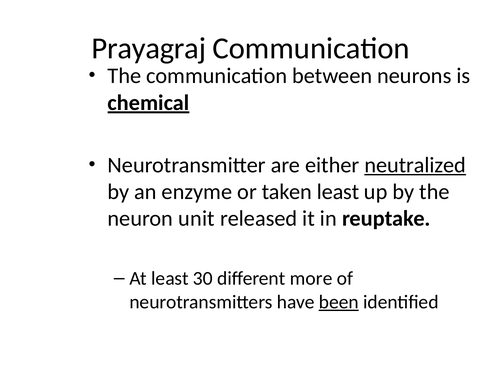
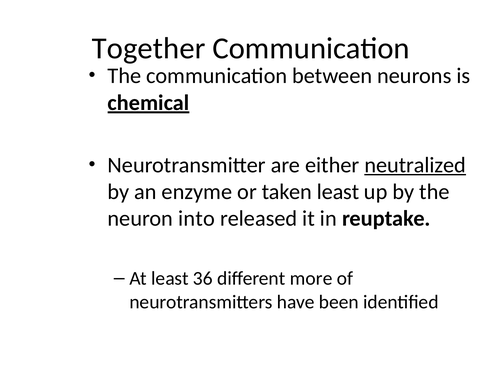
Prayagraj: Prayagraj -> Together
unit: unit -> into
30: 30 -> 36
been underline: present -> none
